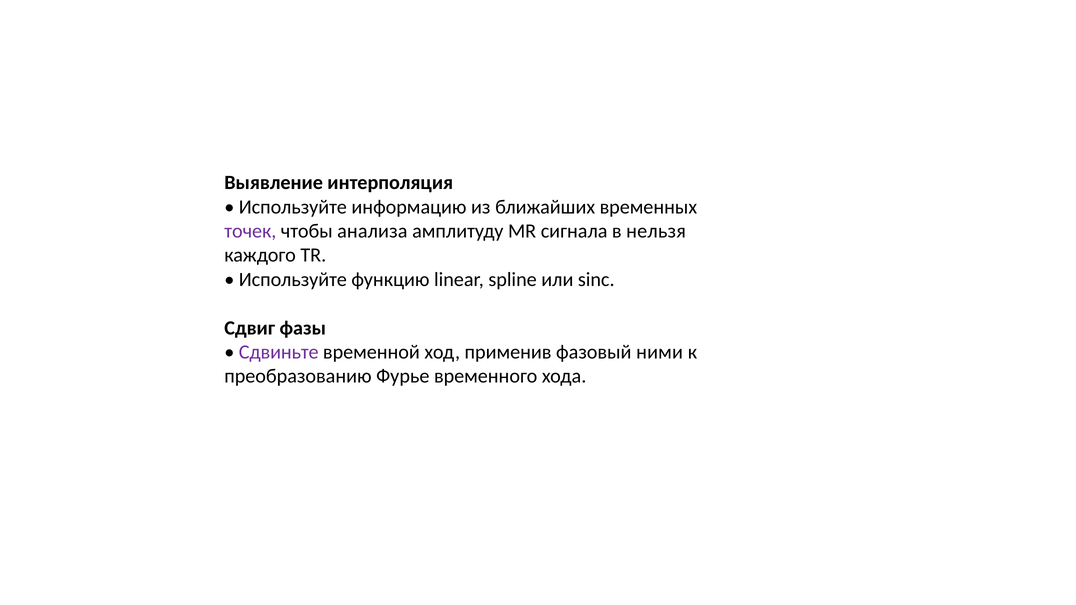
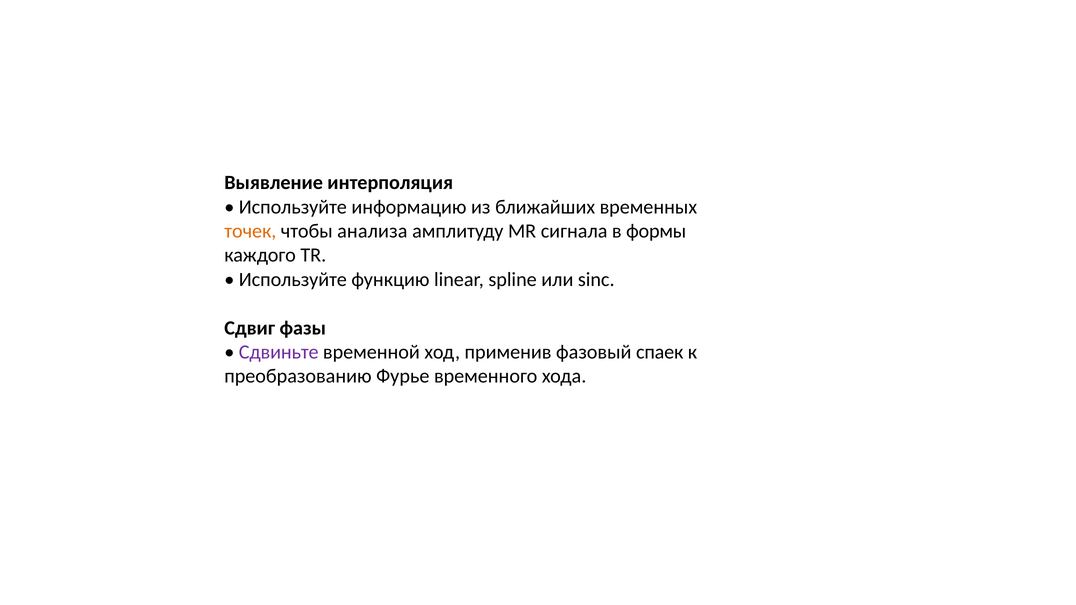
точек colour: purple -> orange
нельзя: нельзя -> формы
ними: ними -> спаек
